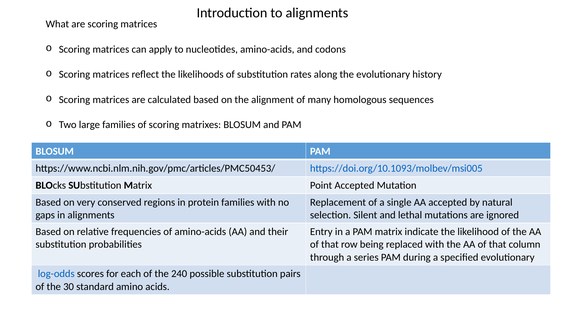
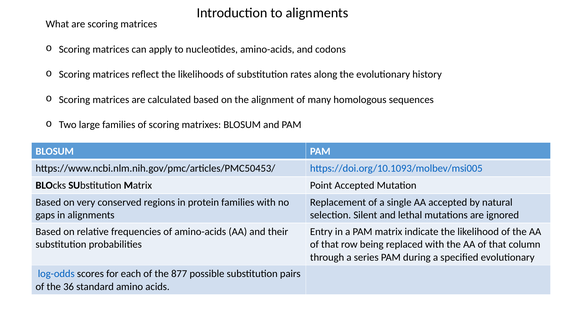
240: 240 -> 877
30: 30 -> 36
